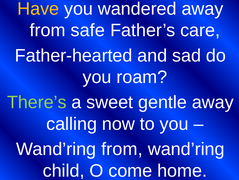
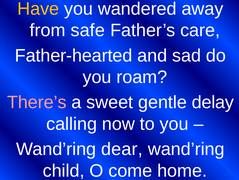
There’s colour: light green -> pink
gentle away: away -> delay
Wand’ring from: from -> dear
